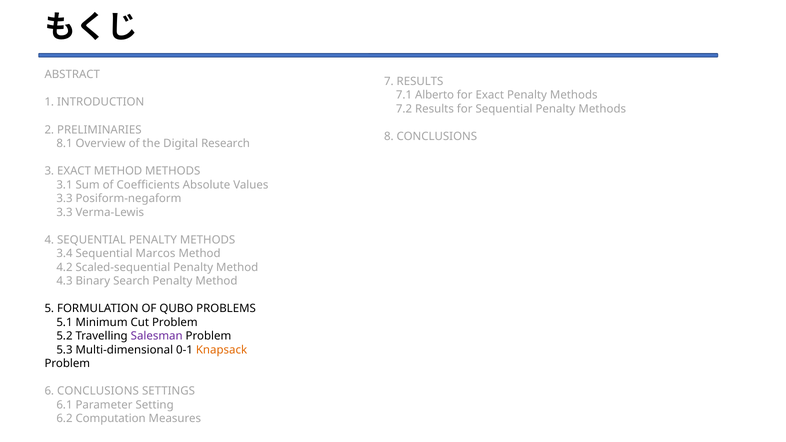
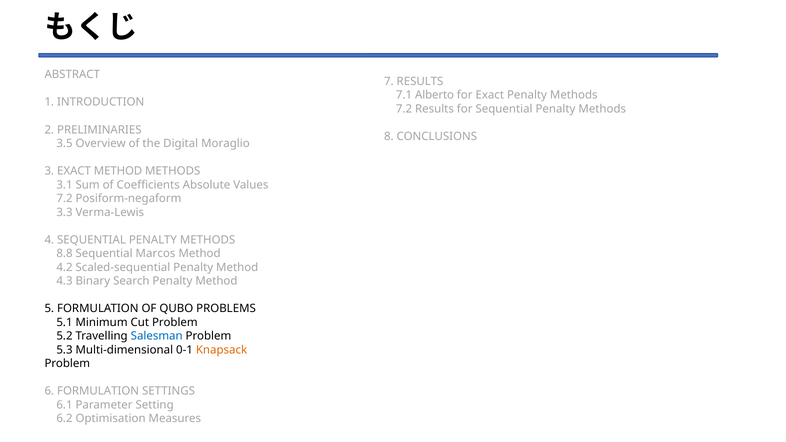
8.1: 8.1 -> 3.5
Research: Research -> Moraglio
3.3 at (64, 199): 3.3 -> 7.2
3.4: 3.4 -> 8.8
Salesman colour: purple -> blue
6 CONCLUSIONS: CONCLUSIONS -> FORMULATION
Computation: Computation -> Optimisation
